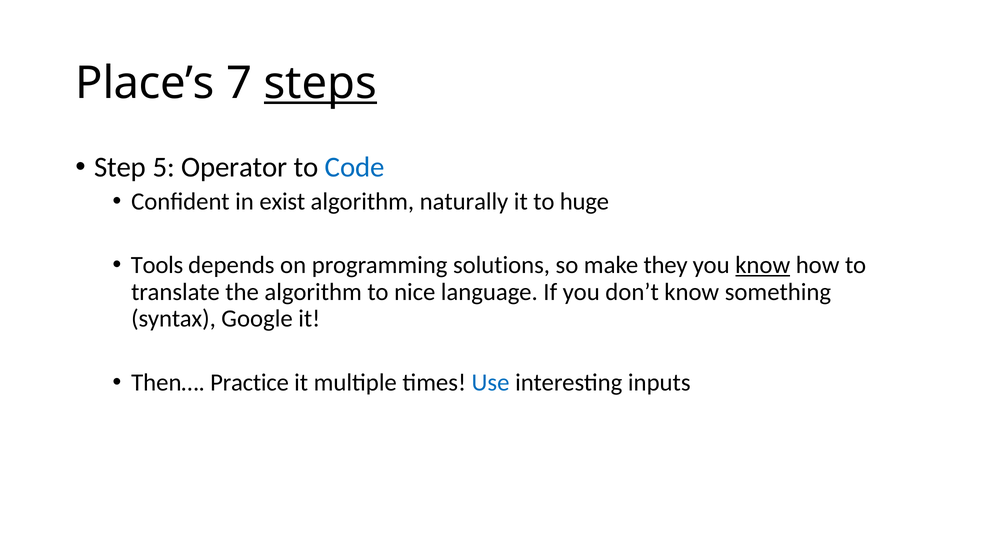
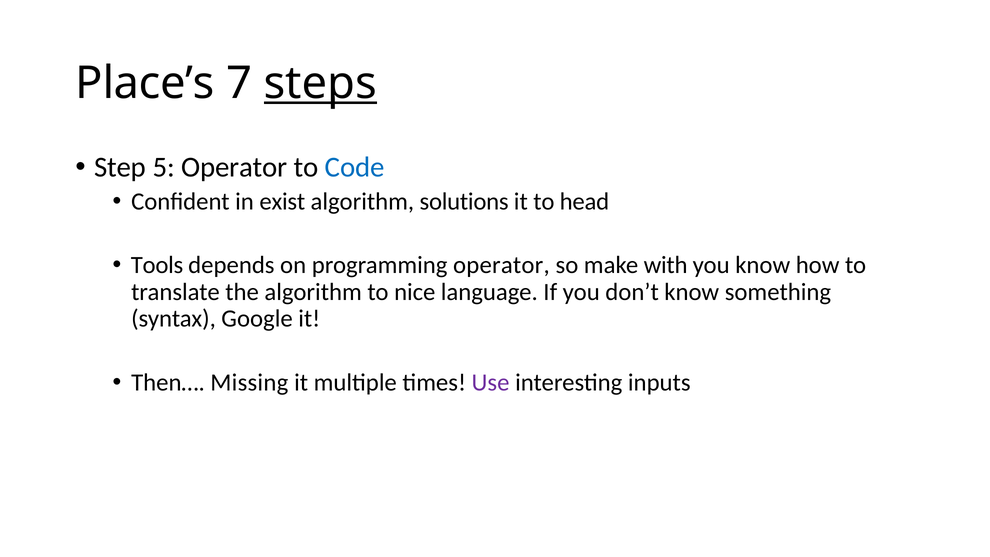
naturally: naturally -> solutions
huge: huge -> head
programming solutions: solutions -> operator
they: they -> with
know at (763, 265) underline: present -> none
Practice: Practice -> Missing
Use colour: blue -> purple
